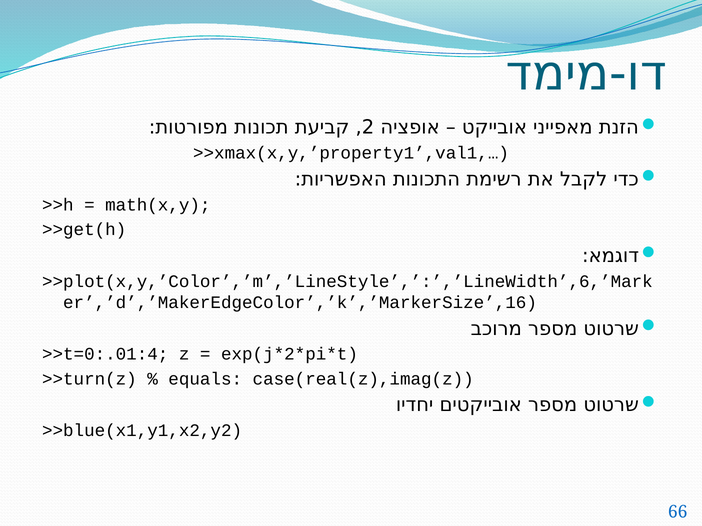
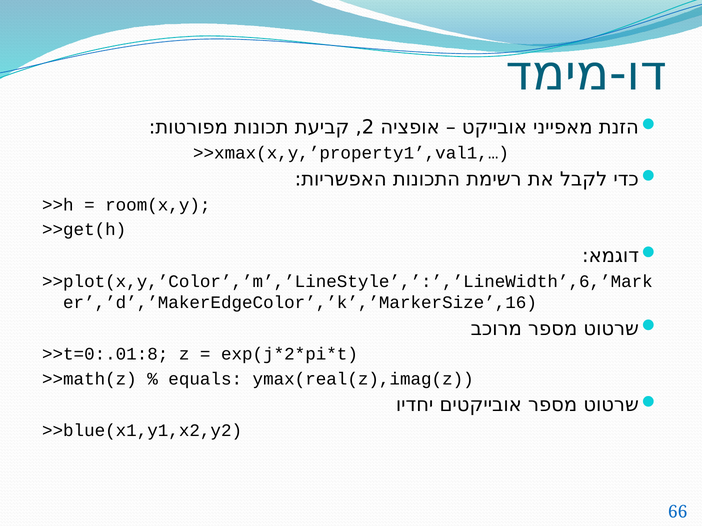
math(x,y: math(x,y -> room(x,y
>>t=0:.01:4: >>t=0:.01:4 -> >>t=0:.01:8
>>turn(z: >>turn(z -> >>math(z
case(real(z),imag(z: case(real(z),imag(z -> ymax(real(z),imag(z
